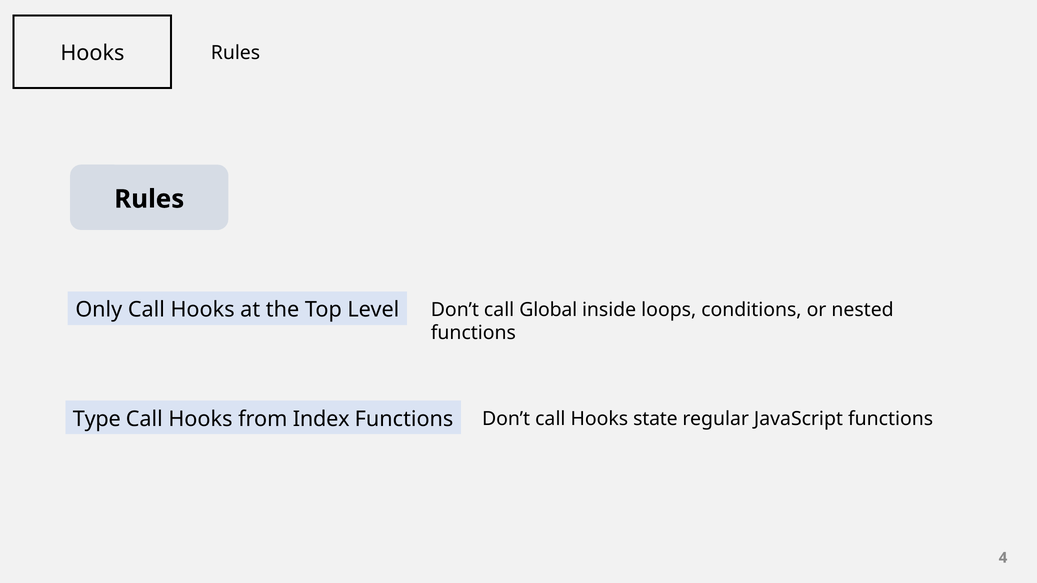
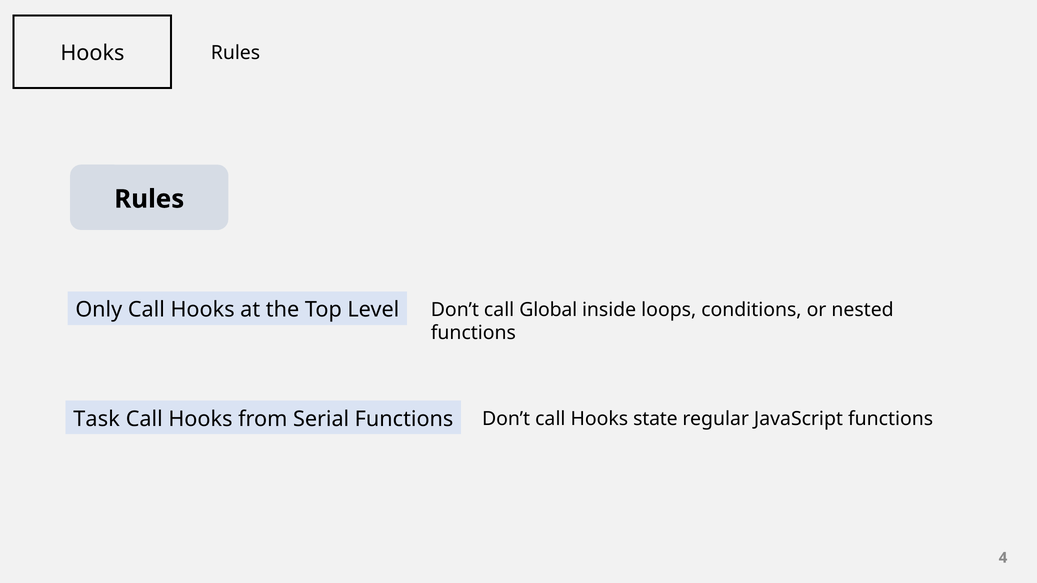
Type: Type -> Task
Index: Index -> Serial
